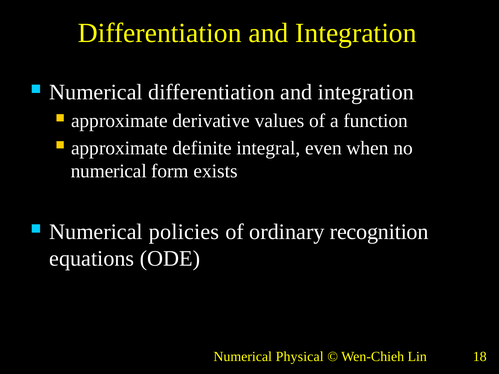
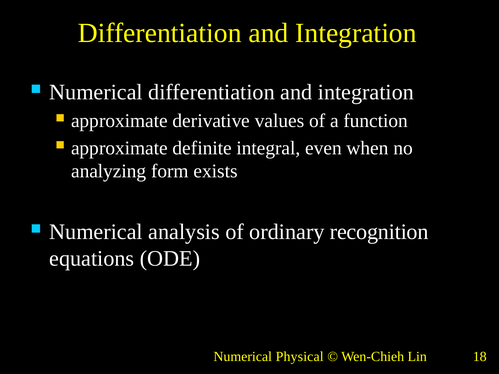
numerical at (109, 171): numerical -> analyzing
policies: policies -> analysis
